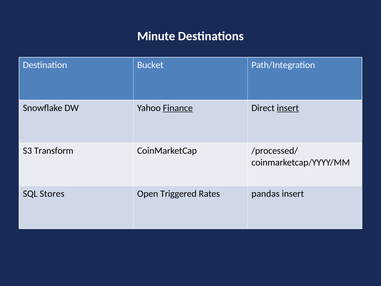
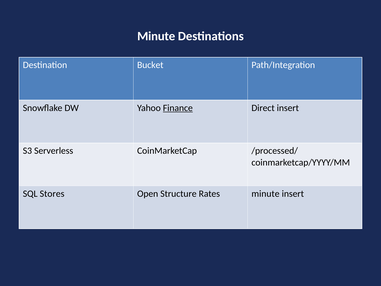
insert at (288, 108) underline: present -> none
Transform: Transform -> Serverless
Triggered: Triggered -> Structure
Rates pandas: pandas -> minute
